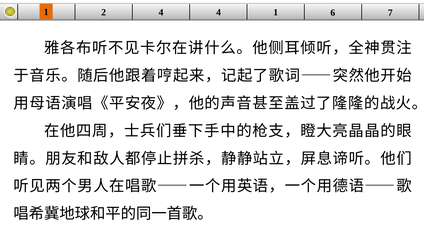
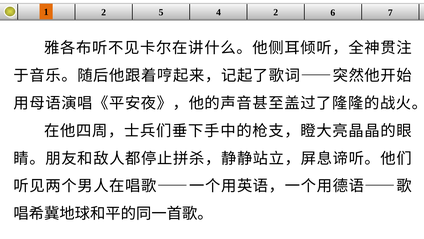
2 4: 4 -> 5
4 1: 1 -> 2
